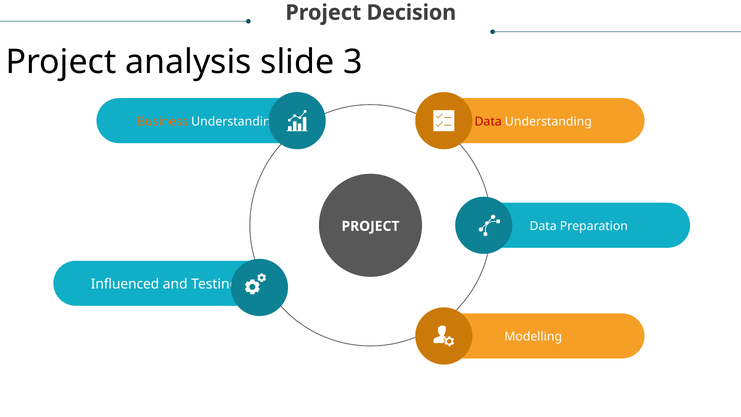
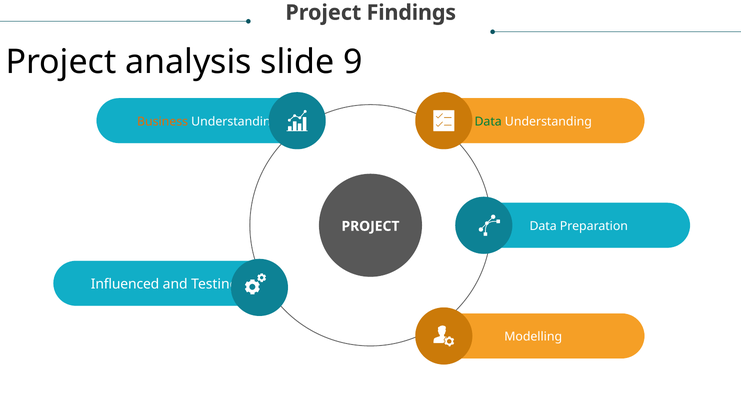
Decision: Decision -> Findings
3: 3 -> 9
Data at (488, 121) colour: red -> green
